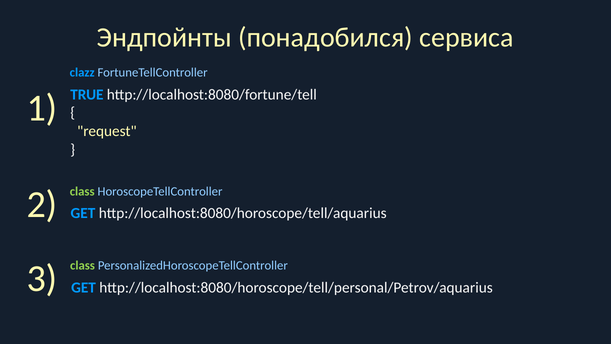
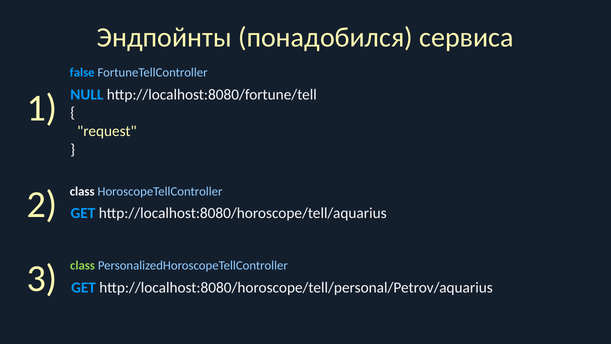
clazz: clazz -> false
TRUE: TRUE -> NULL
class at (82, 191) colour: light green -> white
